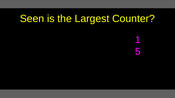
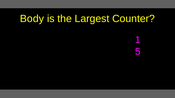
Seen: Seen -> Body
